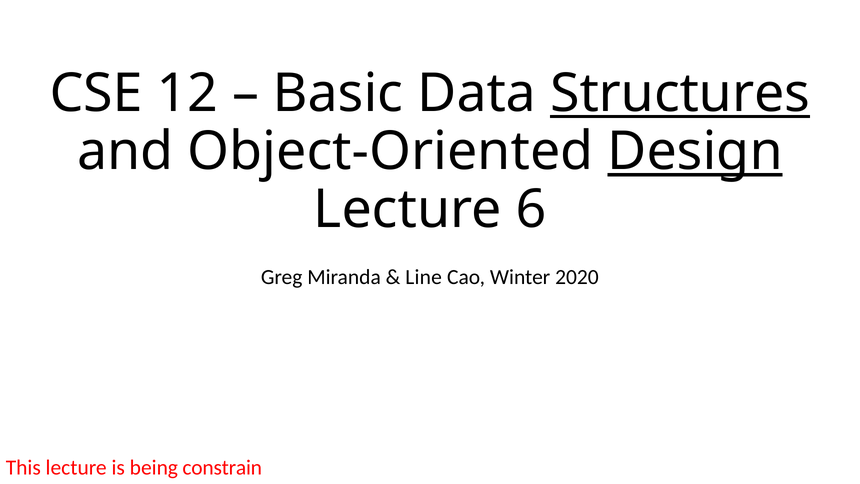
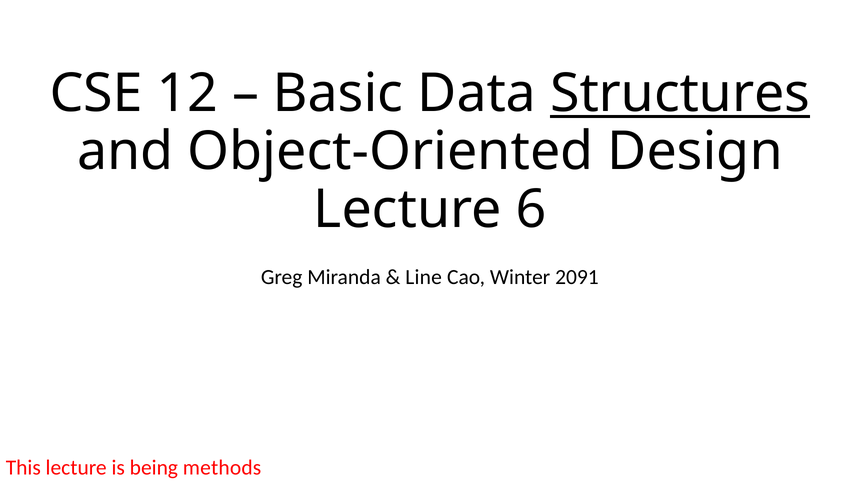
Design underline: present -> none
2020: 2020 -> 2091
constrain: constrain -> methods
